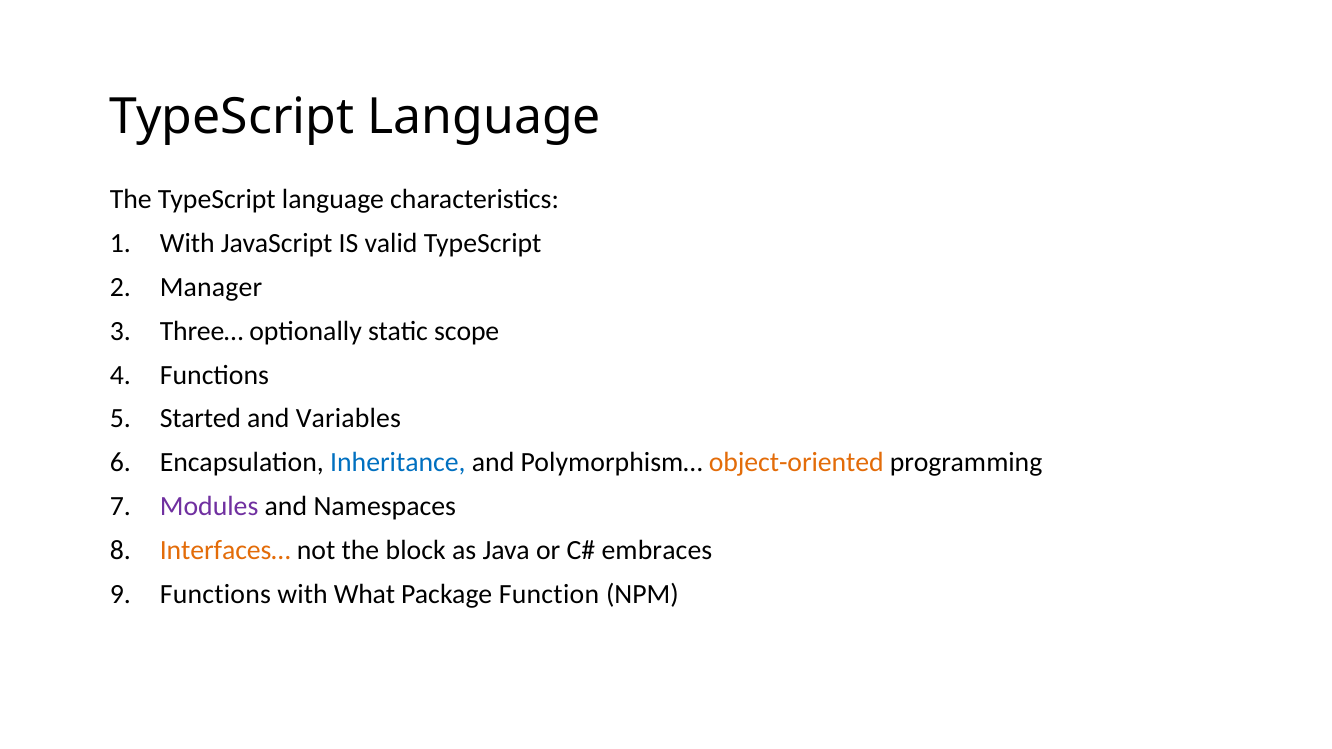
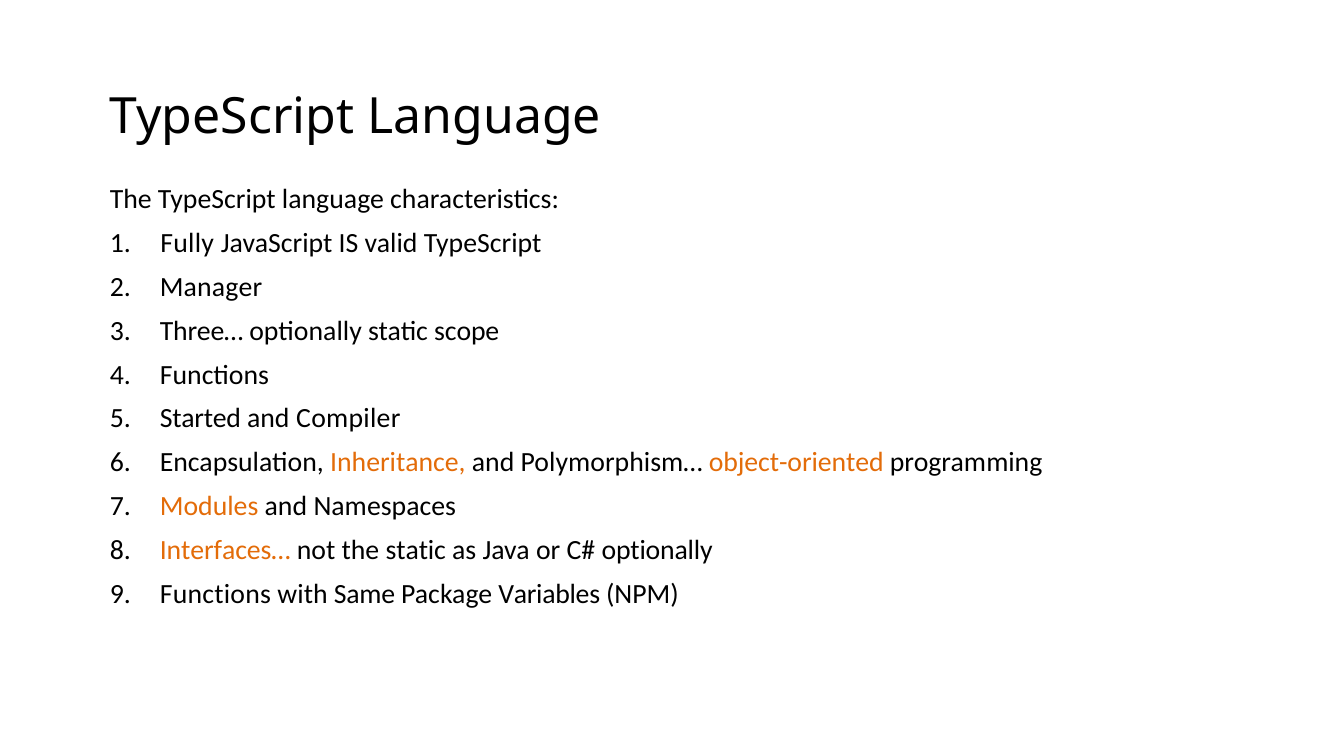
With at (187, 243): With -> Fully
Variables: Variables -> Compiler
Inheritance colour: blue -> orange
Modules colour: purple -> orange
the block: block -> static
embraces at (657, 550): embraces -> optionally
What: What -> Same
Function: Function -> Variables
